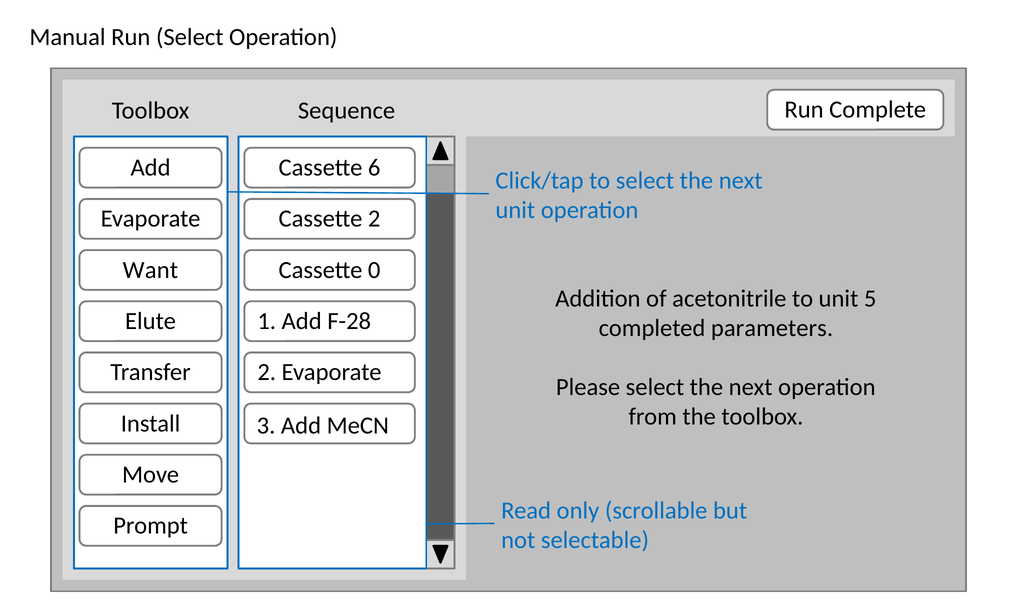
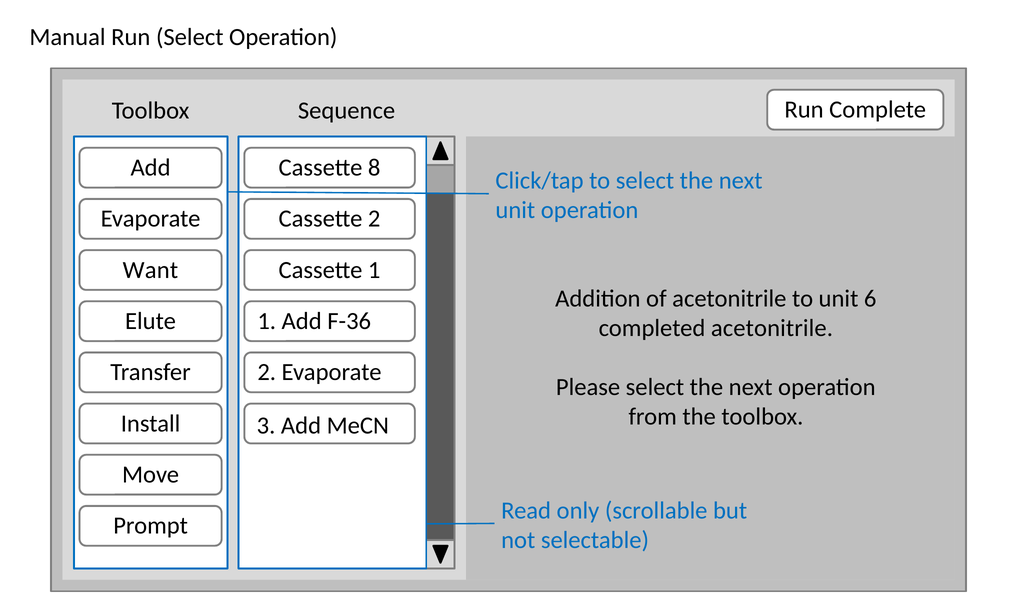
6: 6 -> 8
Cassette 0: 0 -> 1
5: 5 -> 6
F-28: F-28 -> F-36
completed parameters: parameters -> acetonitrile
